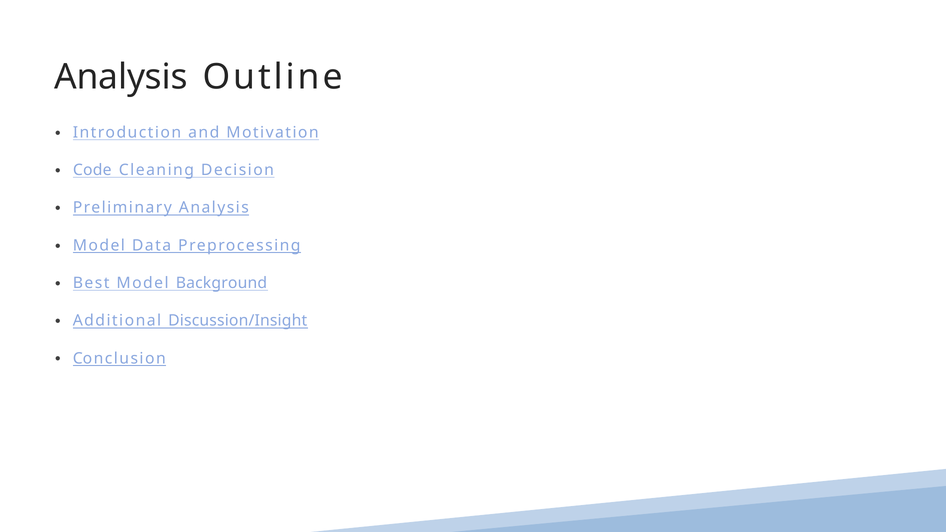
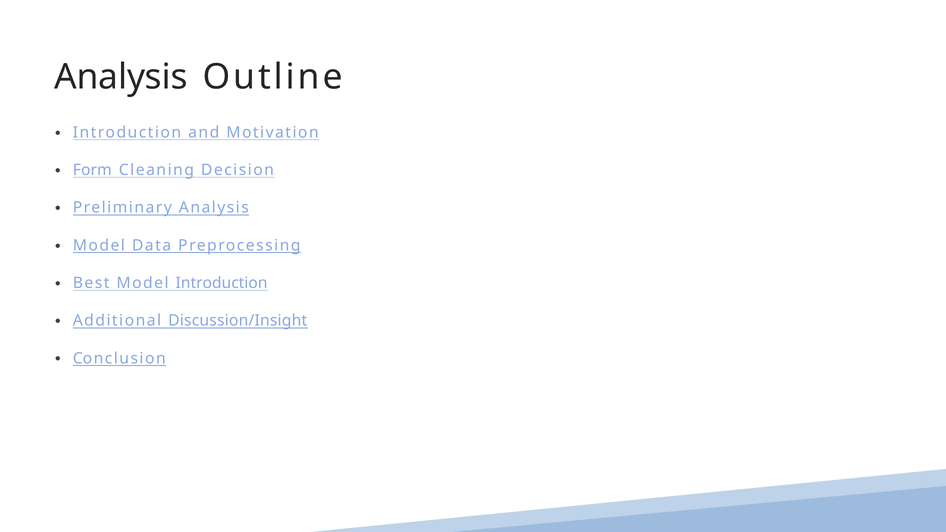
Code: Code -> Form
Model Background: Background -> Introduction
